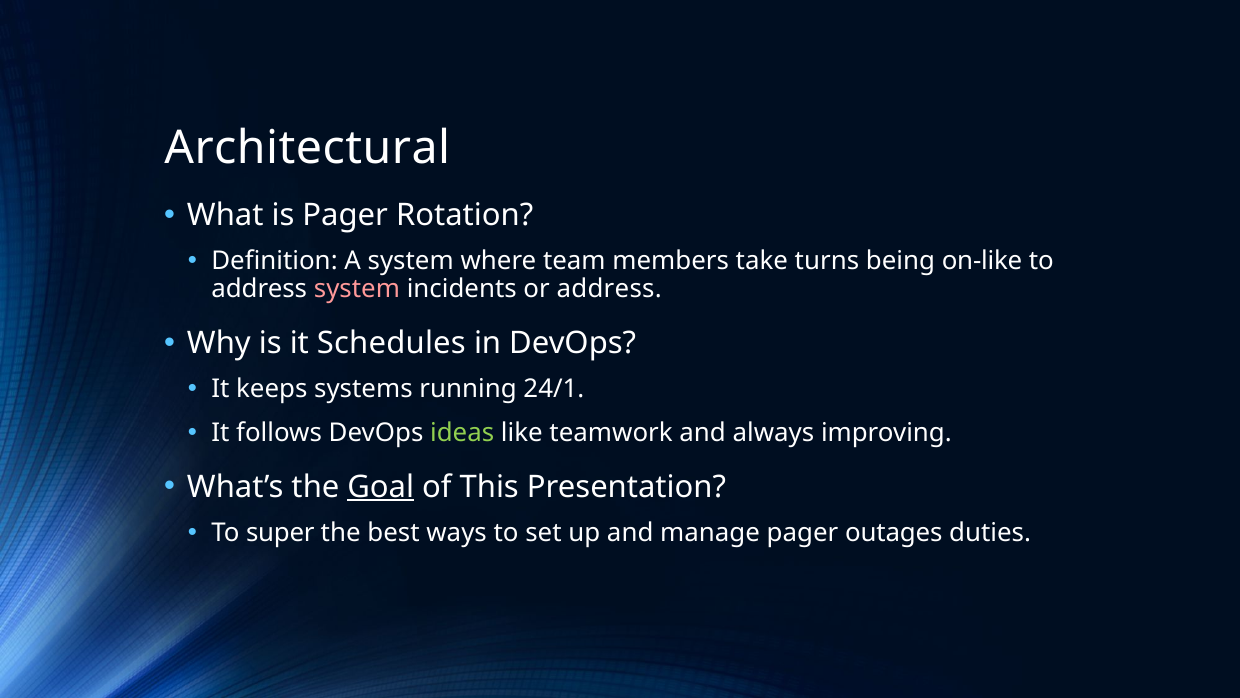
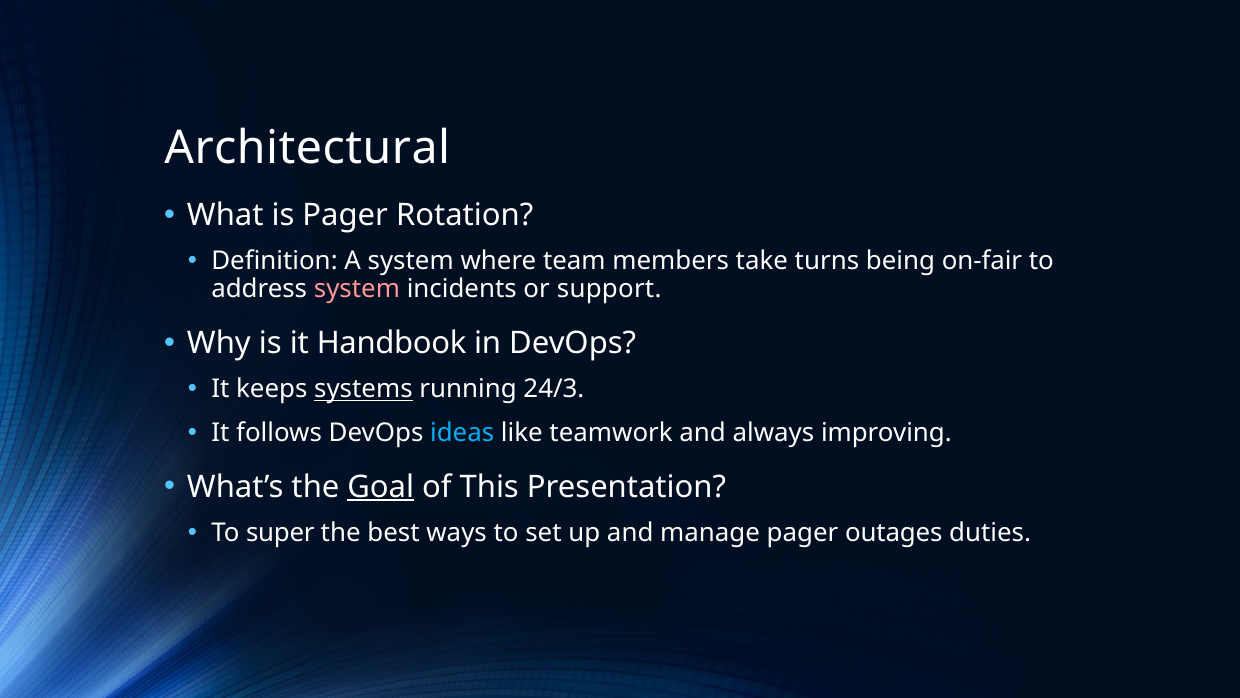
on-like: on-like -> on-fair
or address: address -> support
Schedules: Schedules -> Handbook
systems underline: none -> present
24/1: 24/1 -> 24/3
ideas colour: light green -> light blue
